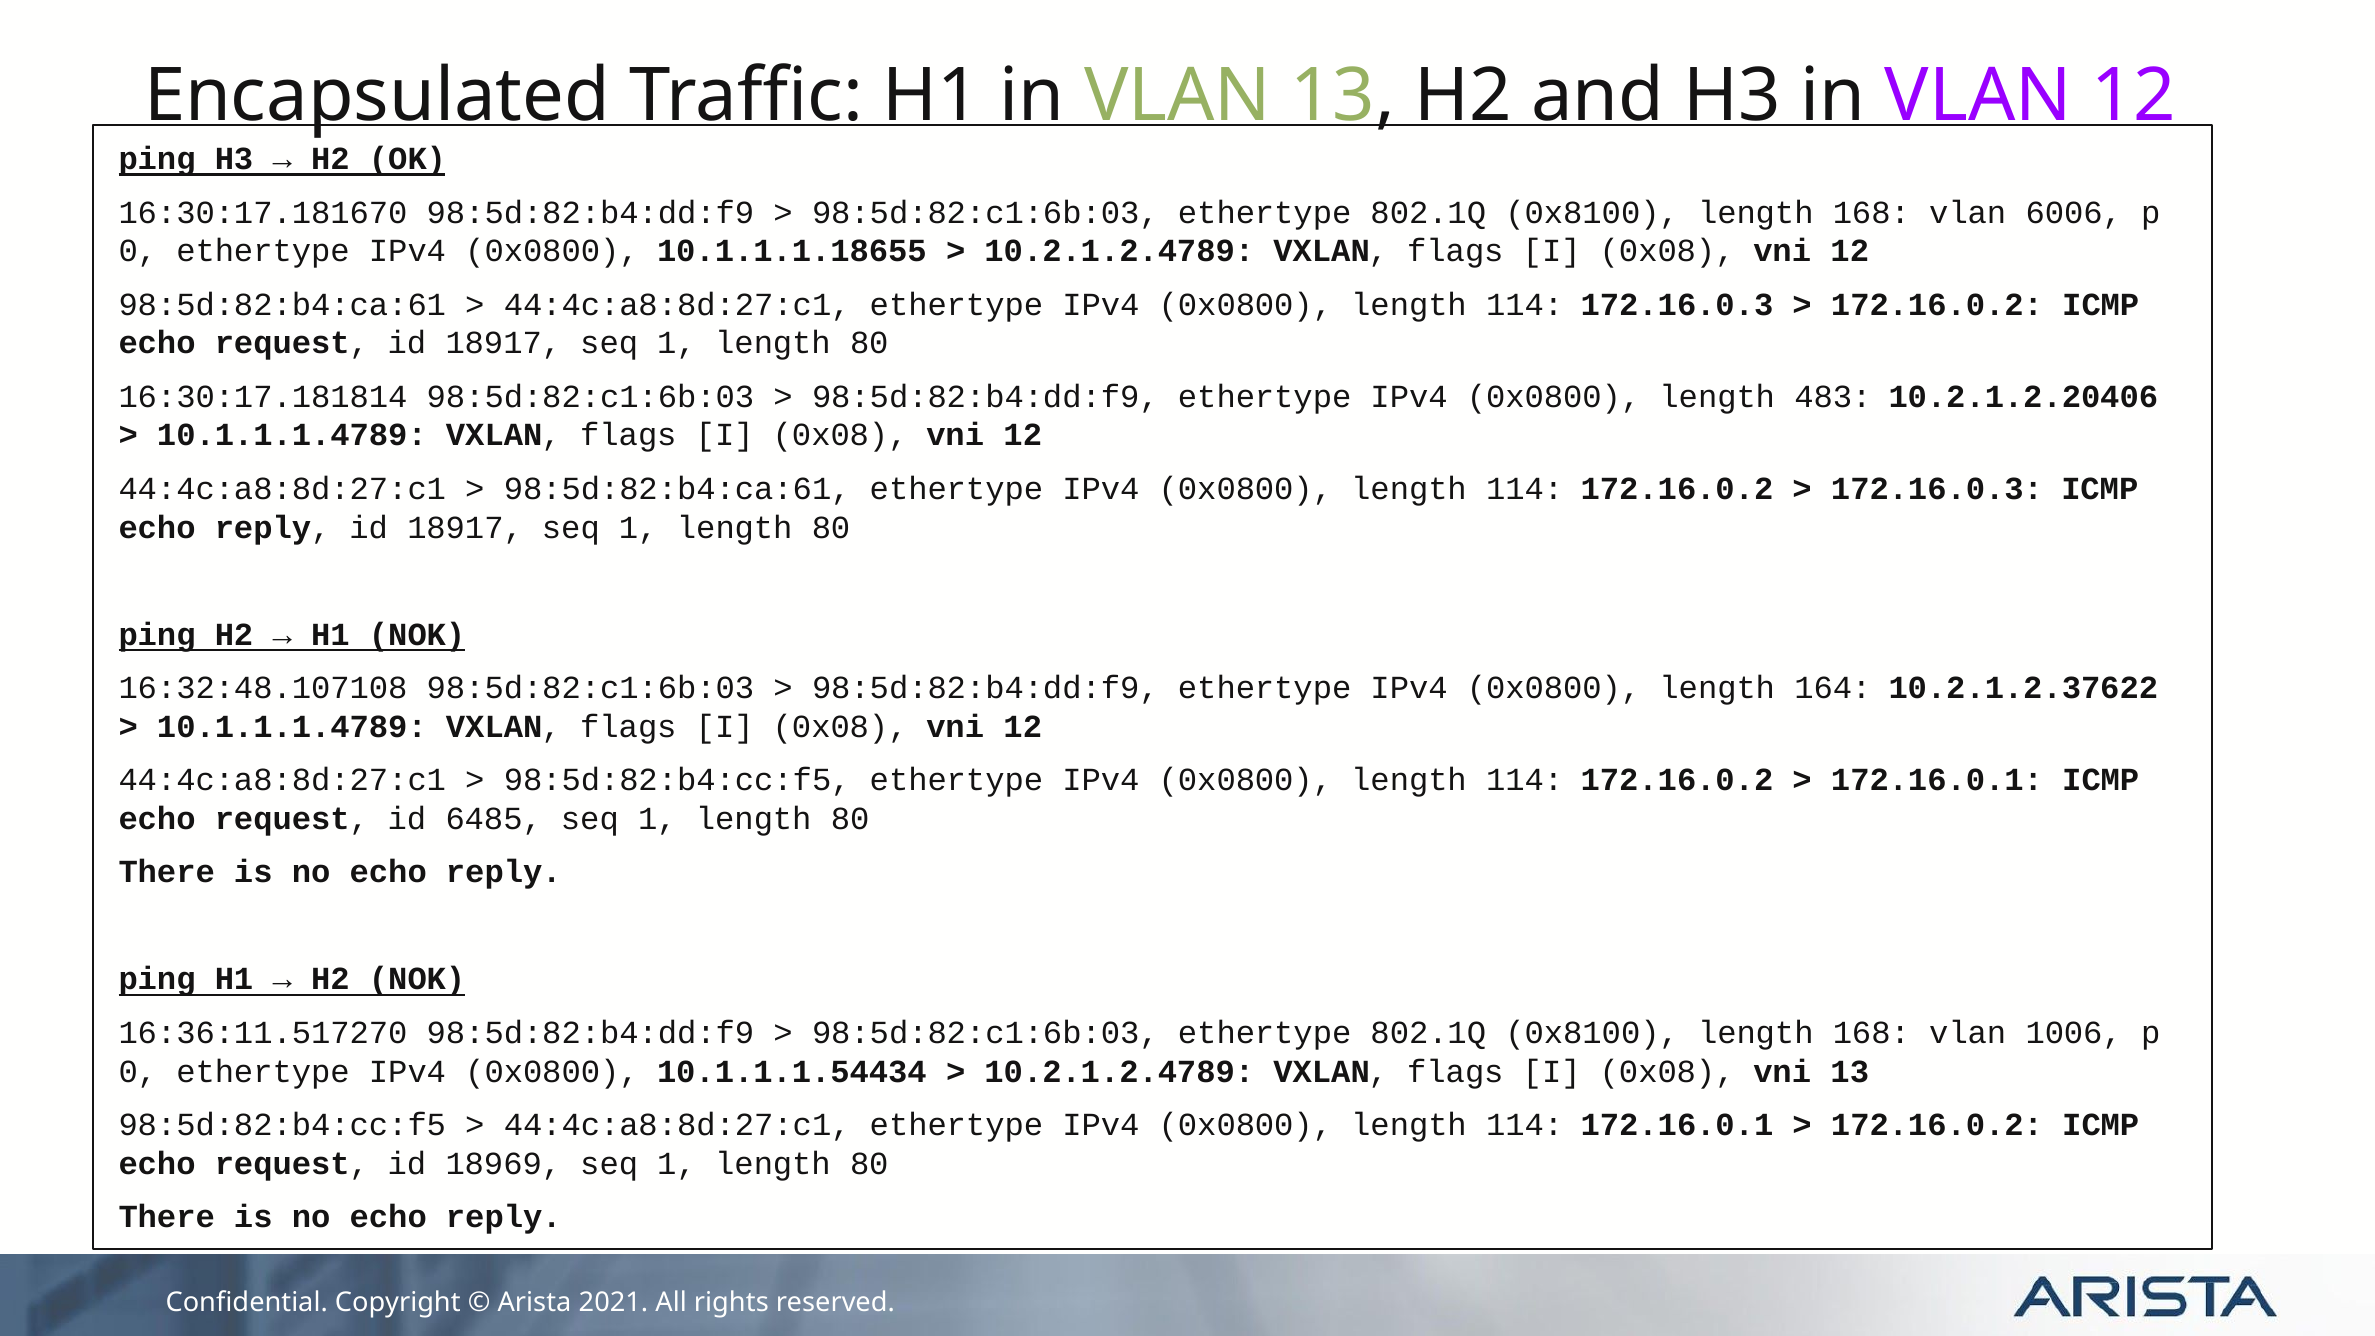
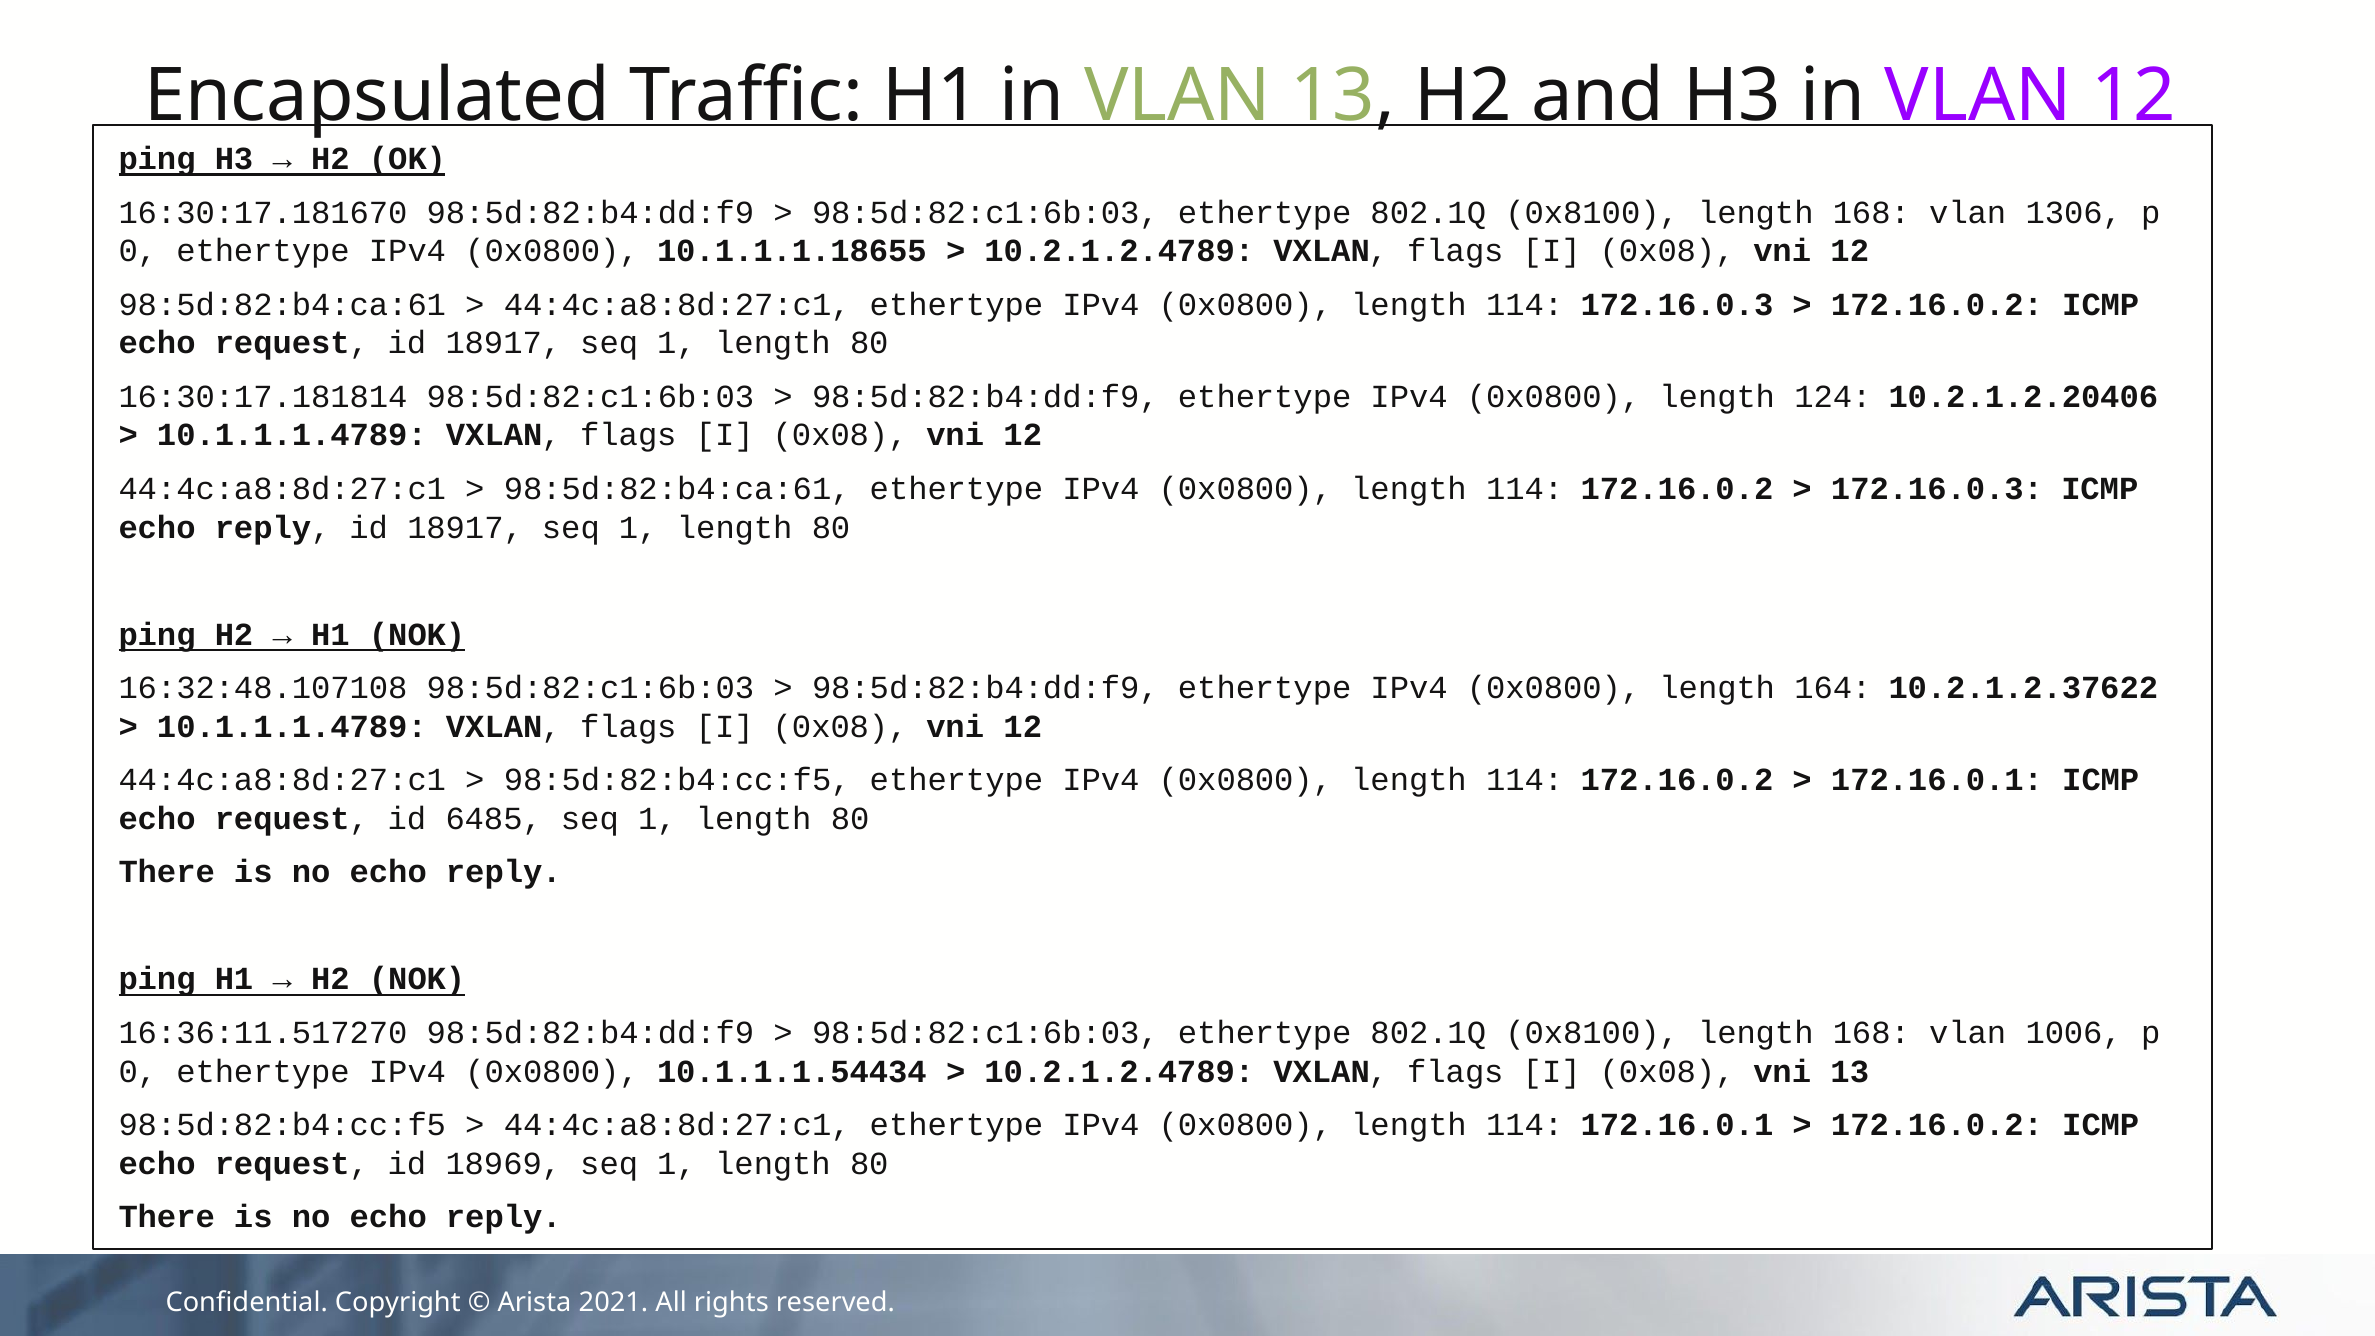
6006: 6006 -> 1306
483: 483 -> 124
